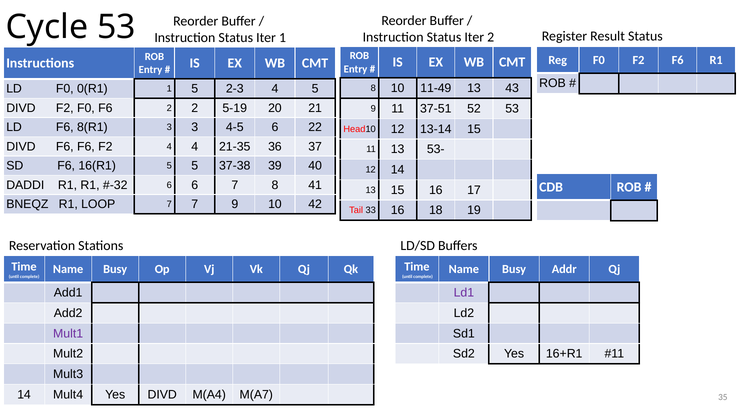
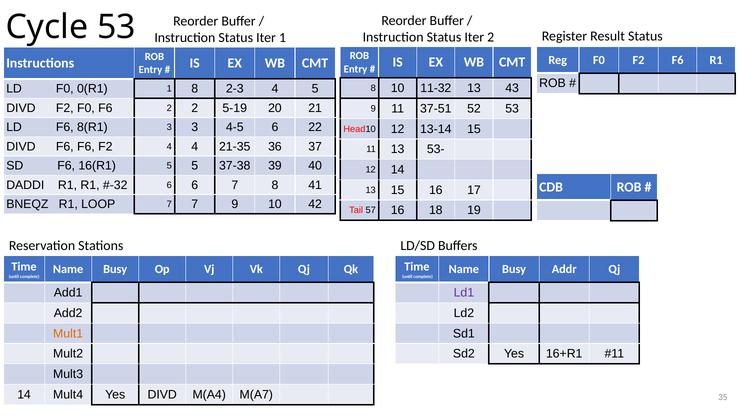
1 5: 5 -> 8
11-49: 11-49 -> 11-32
33: 33 -> 57
Mult1 colour: purple -> orange
